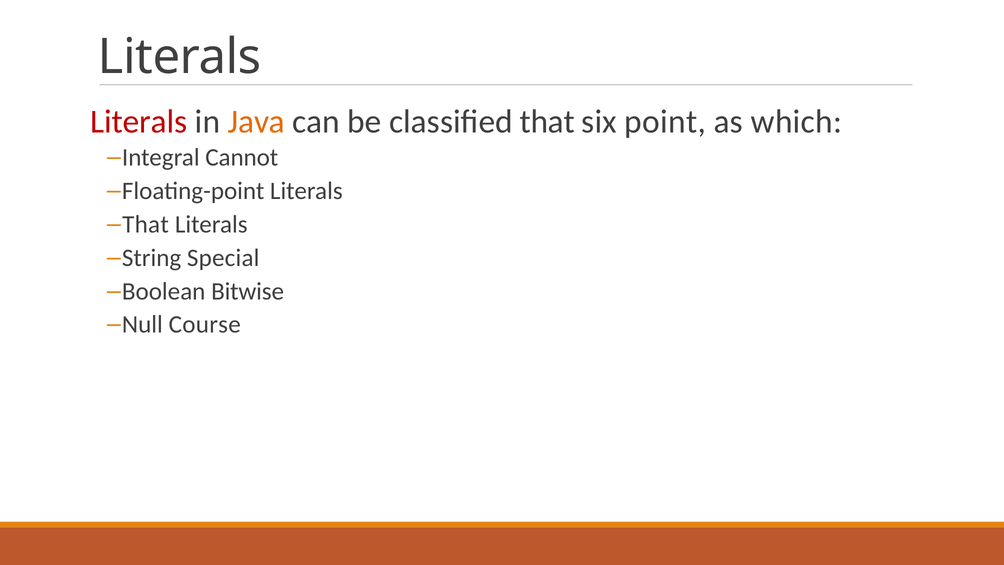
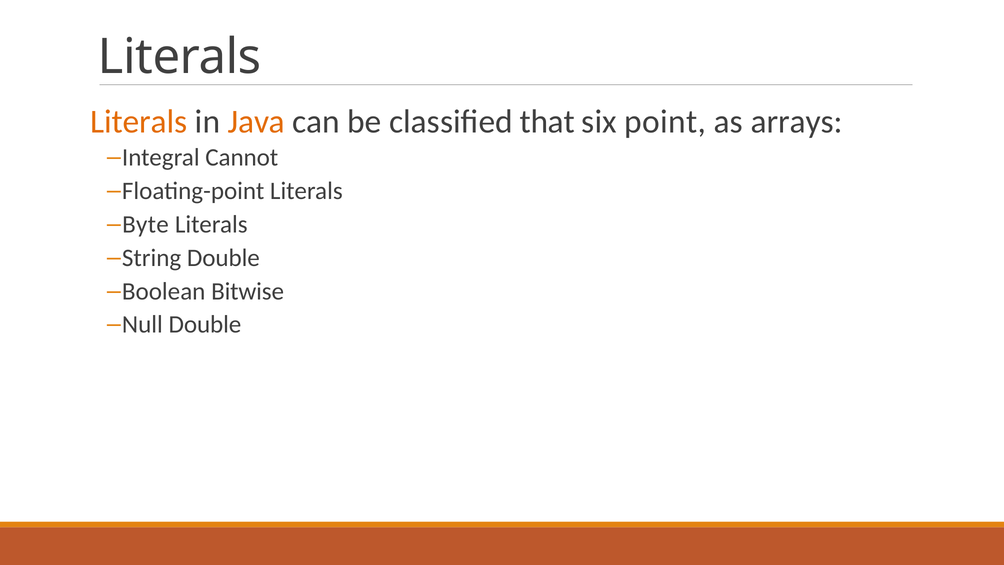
Literals at (139, 122) colour: red -> orange
which: which -> arrays
That at (145, 224): That -> Byte
String Special: Special -> Double
Null Course: Course -> Double
